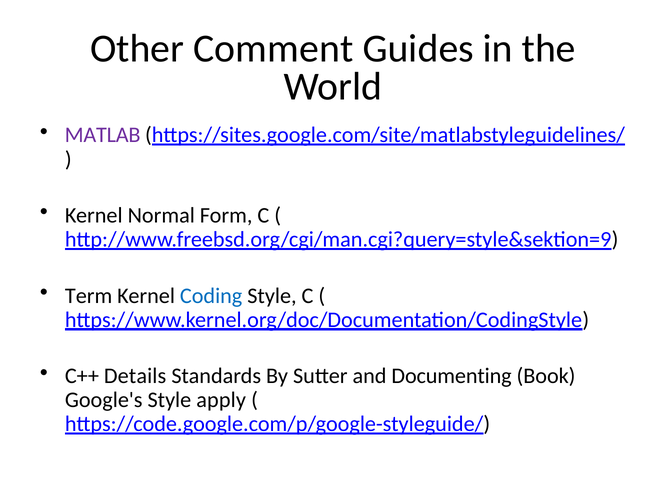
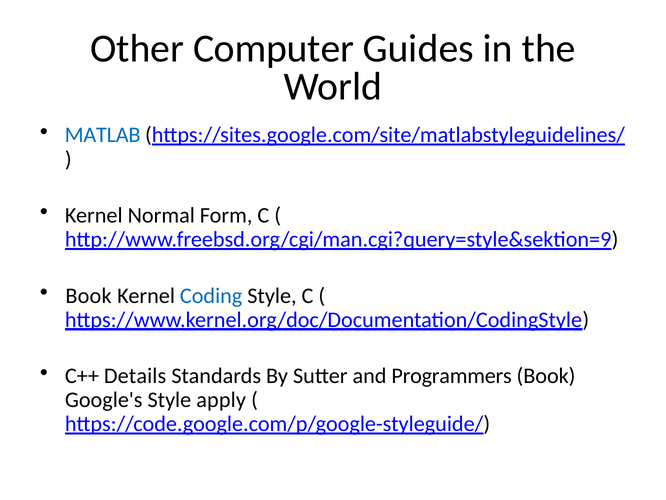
Comment: Comment -> Computer
MATLAB colour: purple -> blue
Term at (89, 295): Term -> Book
Documenting: Documenting -> Programmers
